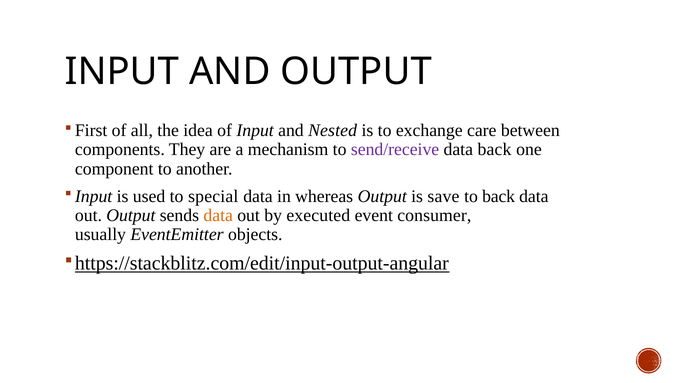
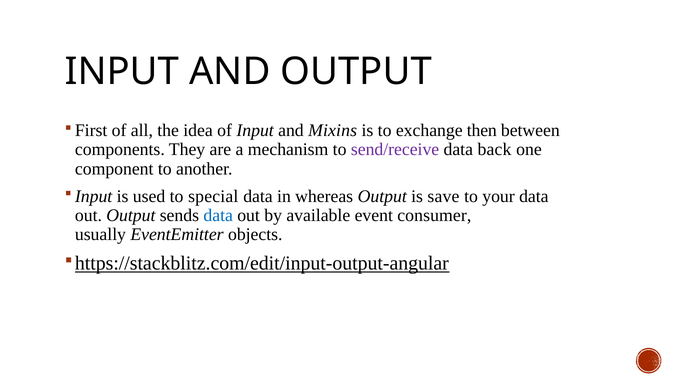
Nested: Nested -> Mixins
care: care -> then
to back: back -> your
data at (218, 215) colour: orange -> blue
executed: executed -> available
